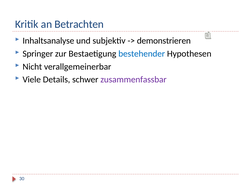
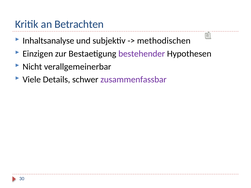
demonstrieren: demonstrieren -> methodischen
Springer: Springer -> Einzigen
bestehender colour: blue -> purple
